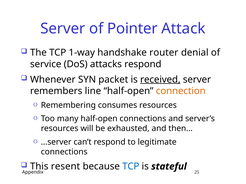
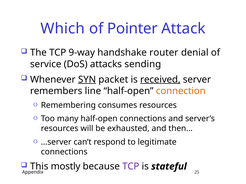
Server at (63, 29): Server -> Which
1-way: 1-way -> 9-way
attacks respond: respond -> sending
SYN underline: none -> present
resent: resent -> mostly
TCP at (131, 167) colour: blue -> purple
